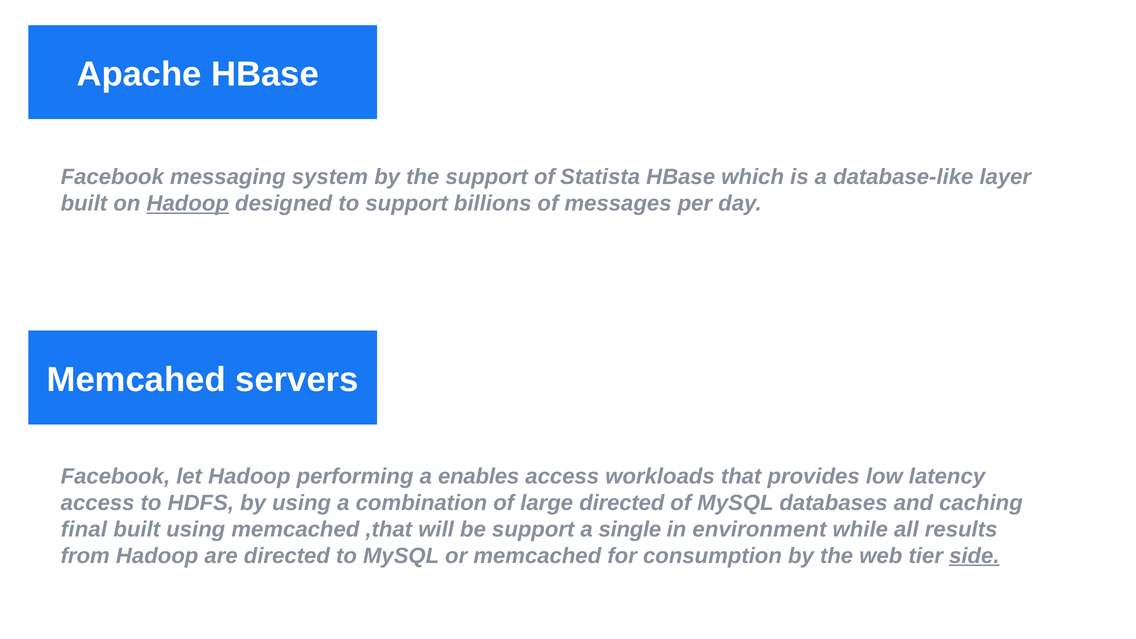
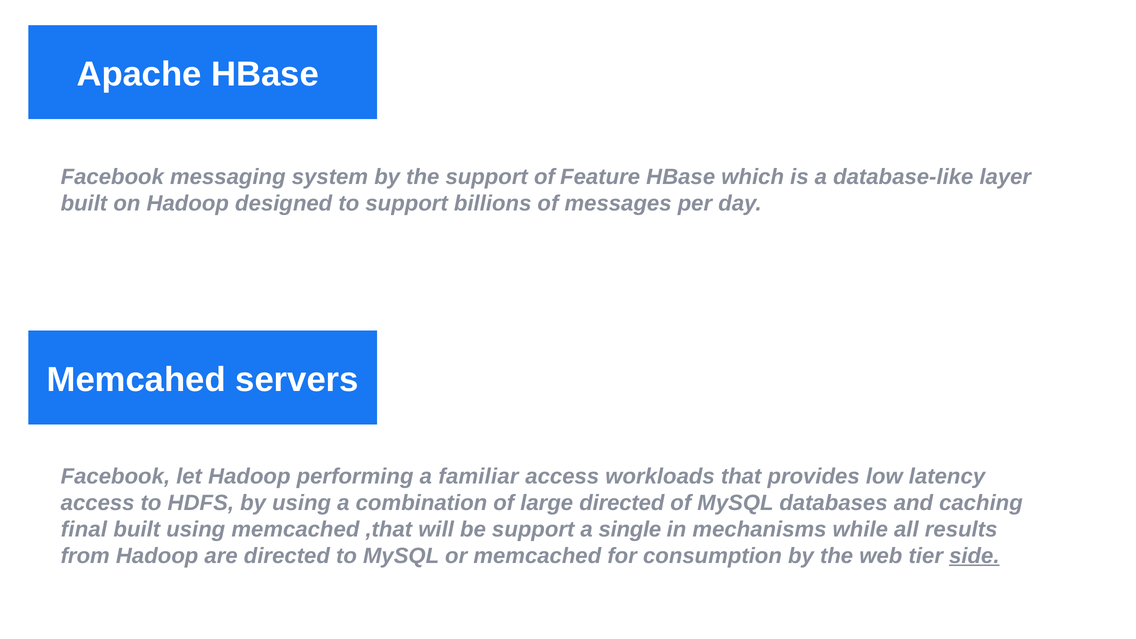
Statista: Statista -> Feature
Hadoop at (188, 204) underline: present -> none
enables: enables -> familiar
environment: environment -> mechanisms
